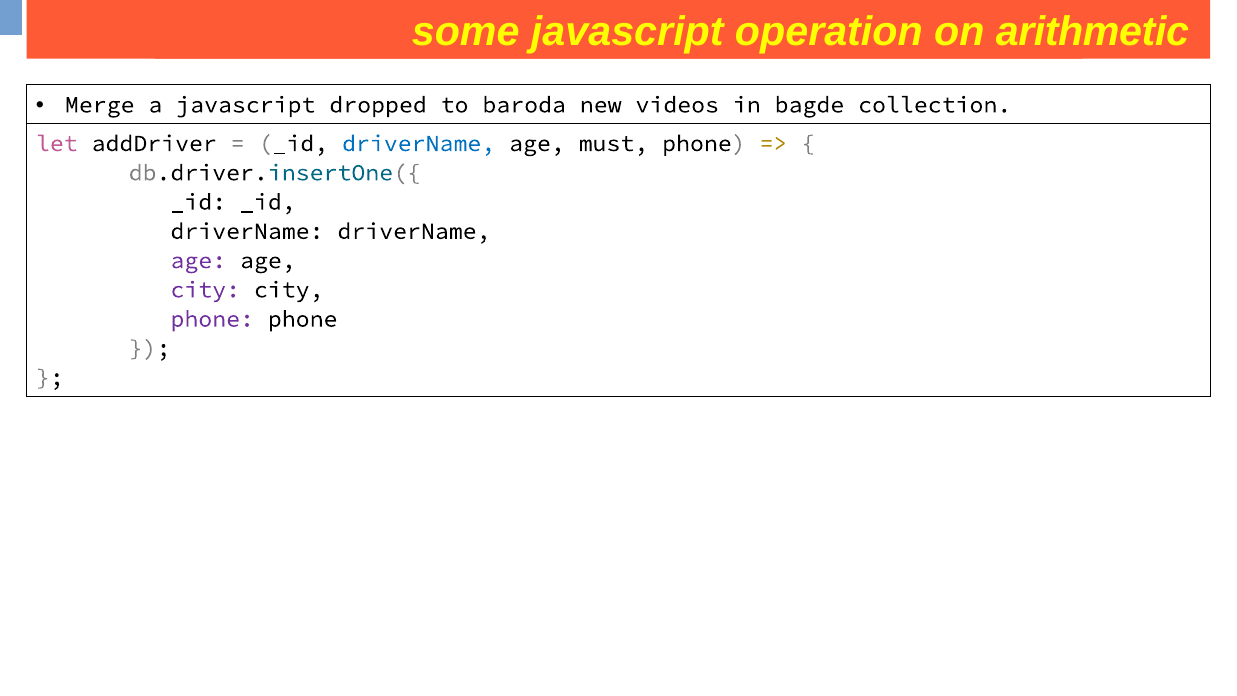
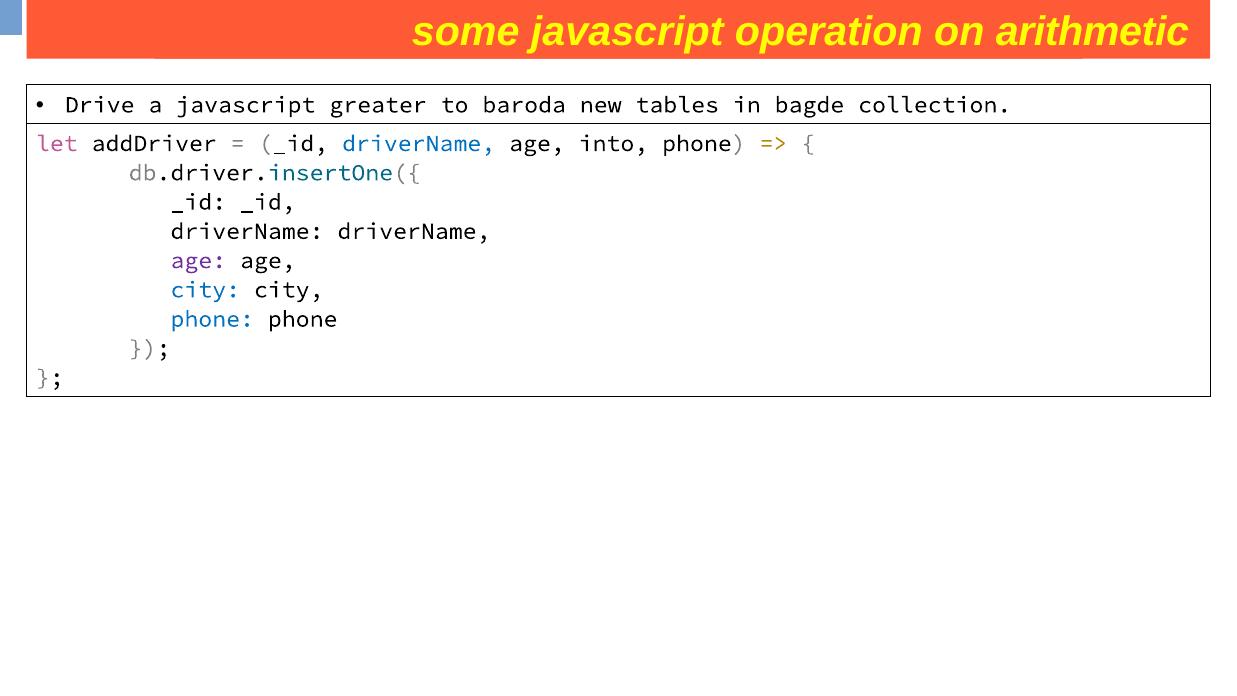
Merge: Merge -> Drive
dropped: dropped -> greater
videos: videos -> tables
must: must -> into
city at (205, 290) colour: purple -> blue
phone at (212, 319) colour: purple -> blue
